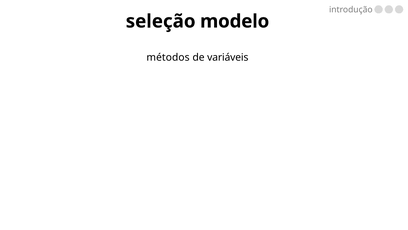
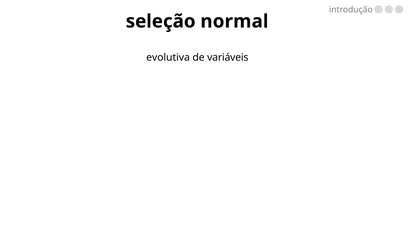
modelo: modelo -> normal
métodos: métodos -> evolutiva
